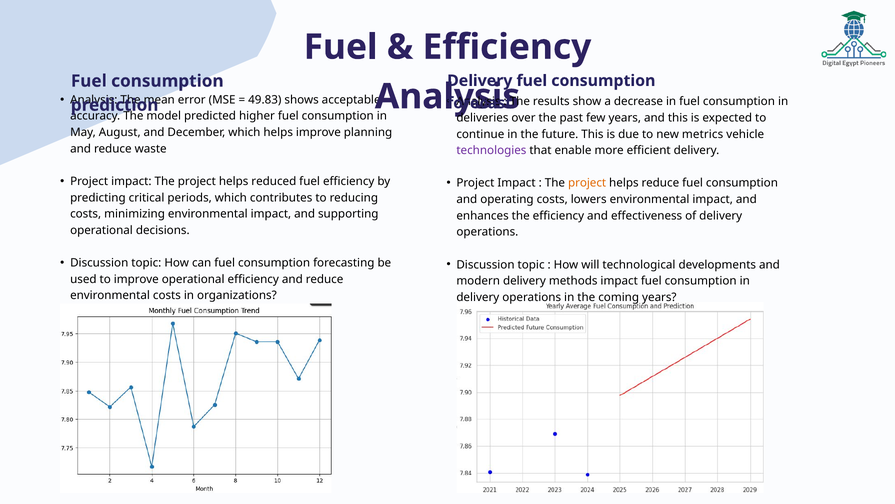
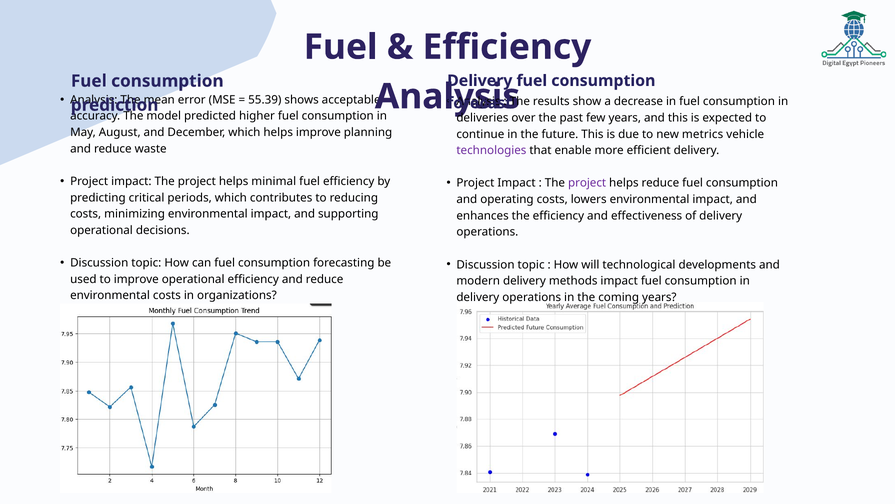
49.83: 49.83 -> 55.39
reduced: reduced -> minimal
project at (587, 183) colour: orange -> purple
